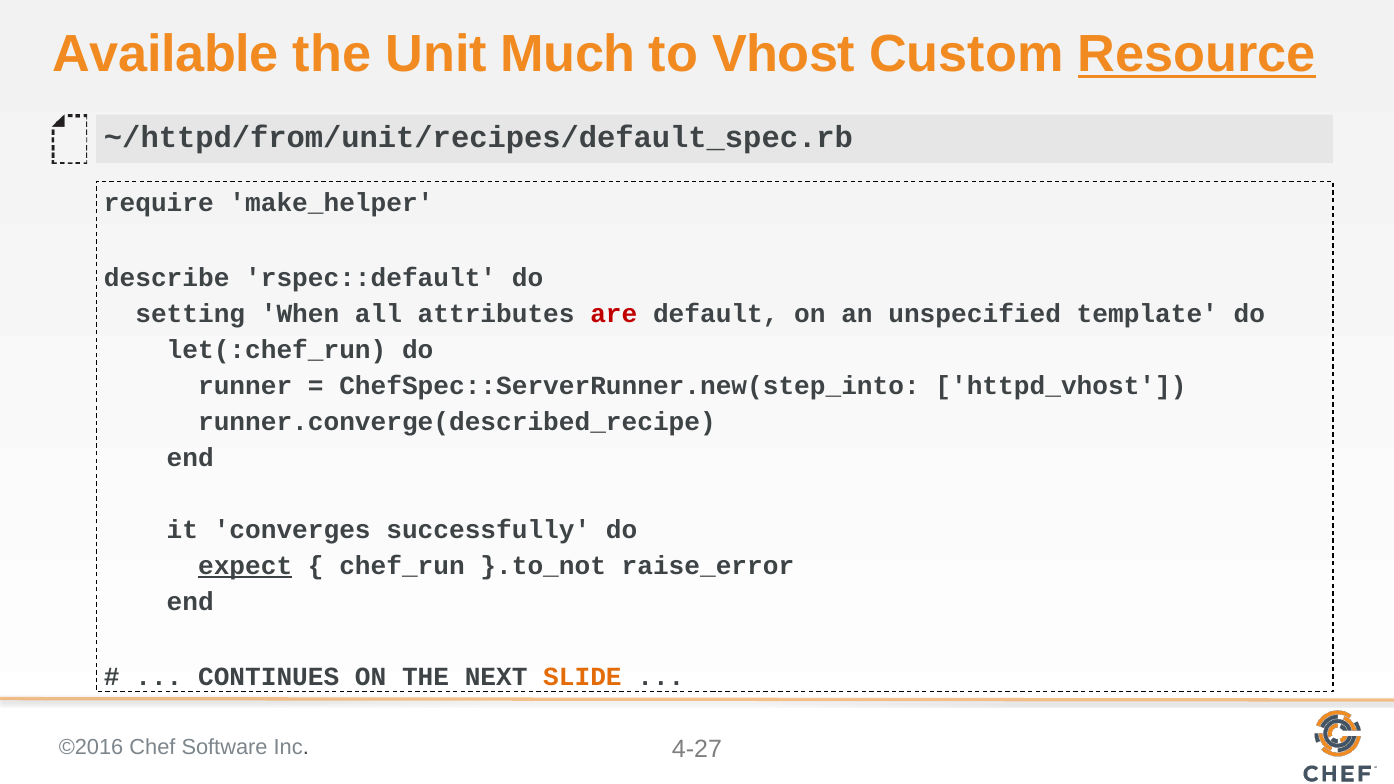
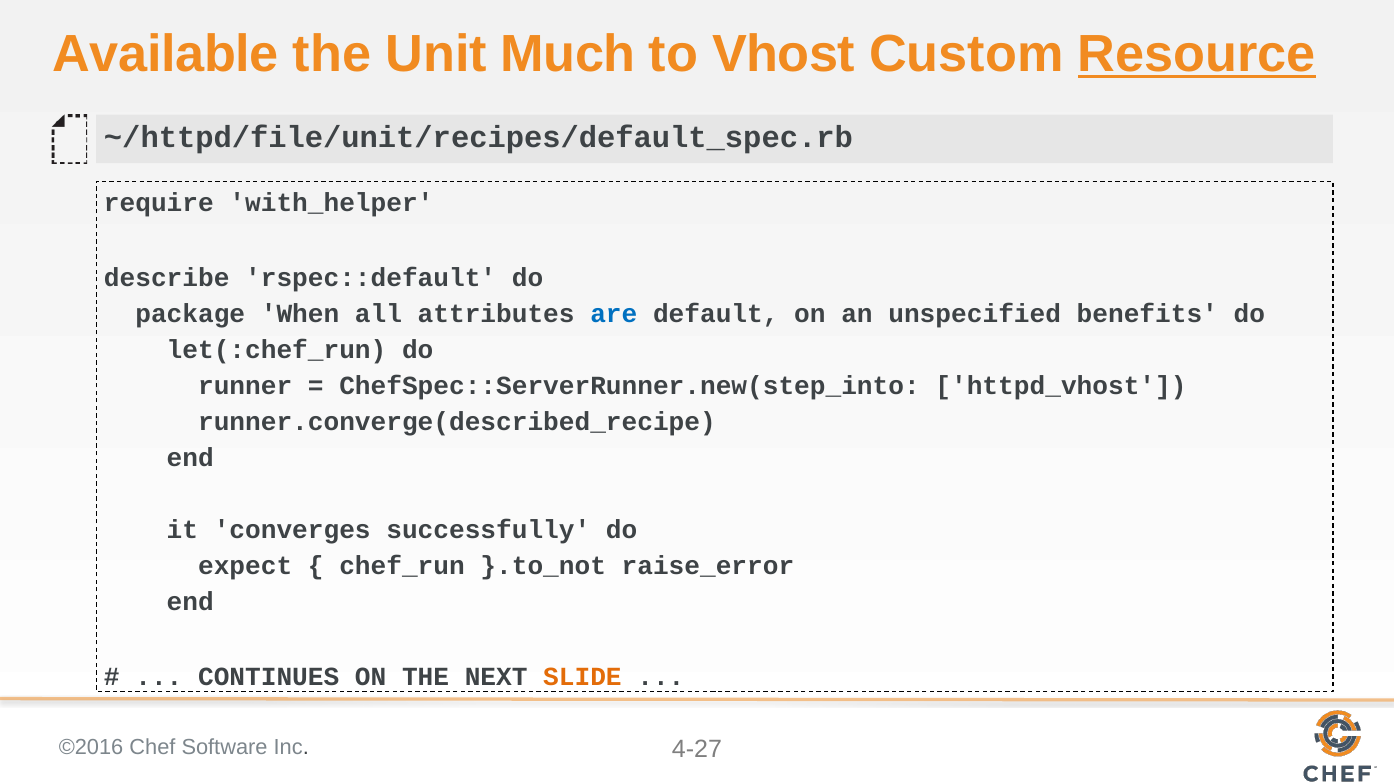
~/httpd/from/unit/recipes/default_spec.rb: ~/httpd/from/unit/recipes/default_spec.rb -> ~/httpd/file/unit/recipes/default_spec.rb
make_helper: make_helper -> with_helper
setting: setting -> package
are colour: red -> blue
template: template -> benefits
expect underline: present -> none
